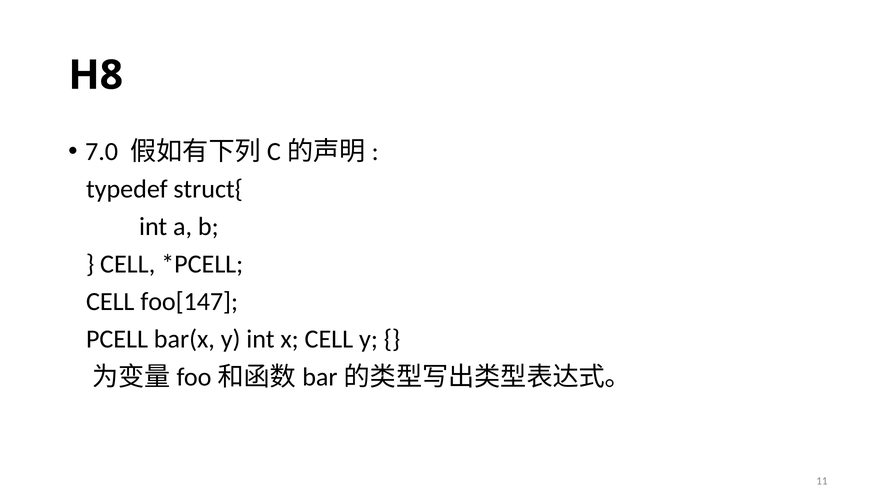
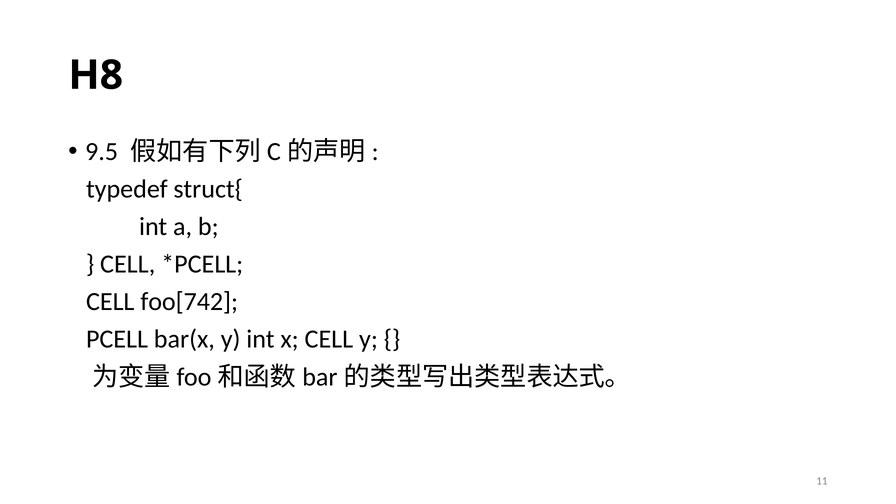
7.0: 7.0 -> 9.5
foo[147: foo[147 -> foo[742
